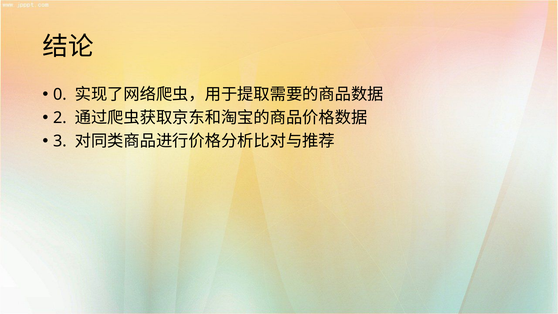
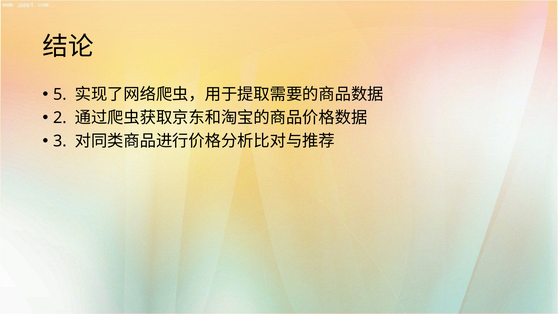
0: 0 -> 5
